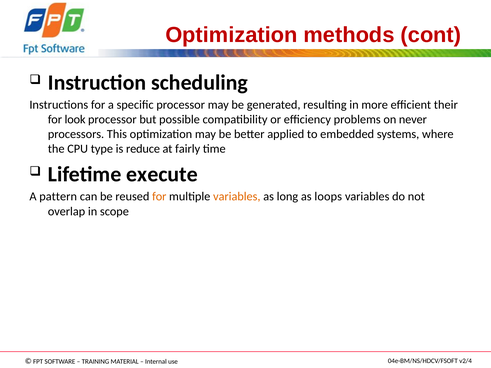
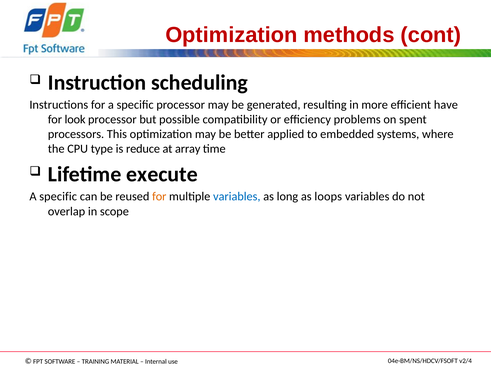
their: their -> have
never: never -> spent
fairly: fairly -> array
pattern at (58, 197): pattern -> specific
variables at (237, 197) colour: orange -> blue
